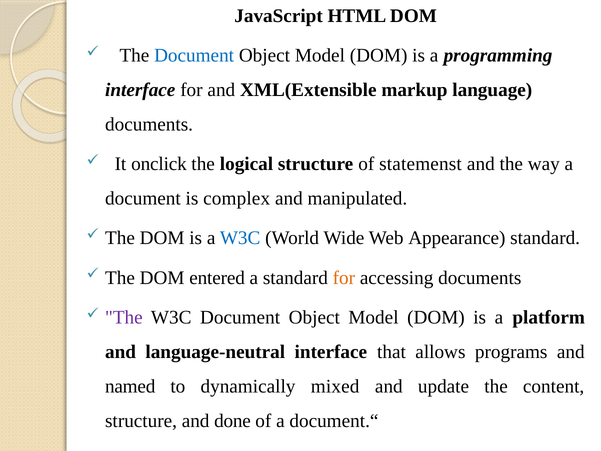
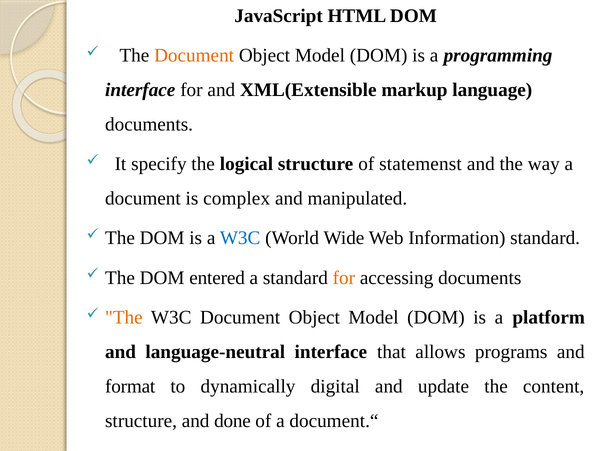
Document at (194, 55) colour: blue -> orange
onclick: onclick -> specify
Appearance: Appearance -> Information
The at (124, 317) colour: purple -> orange
named: named -> format
mixed: mixed -> digital
